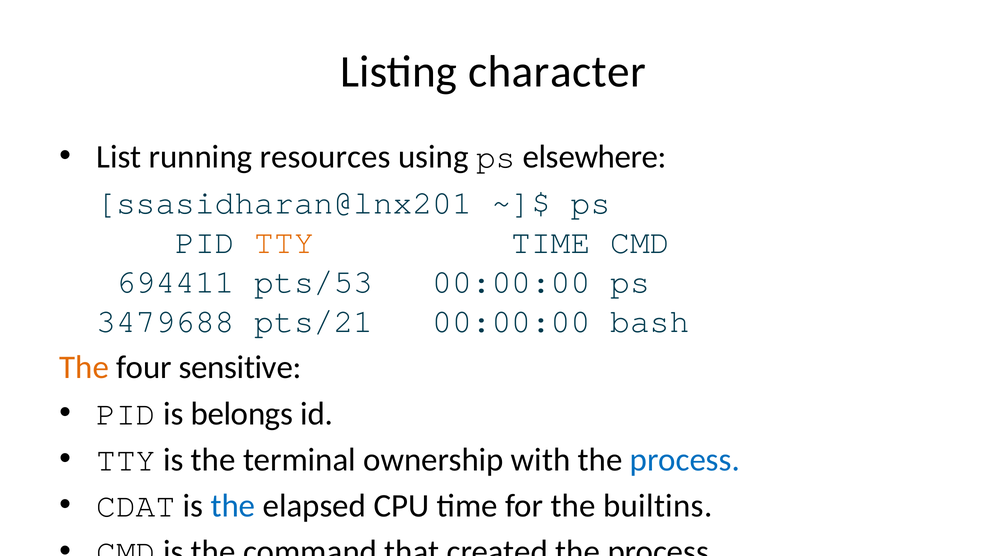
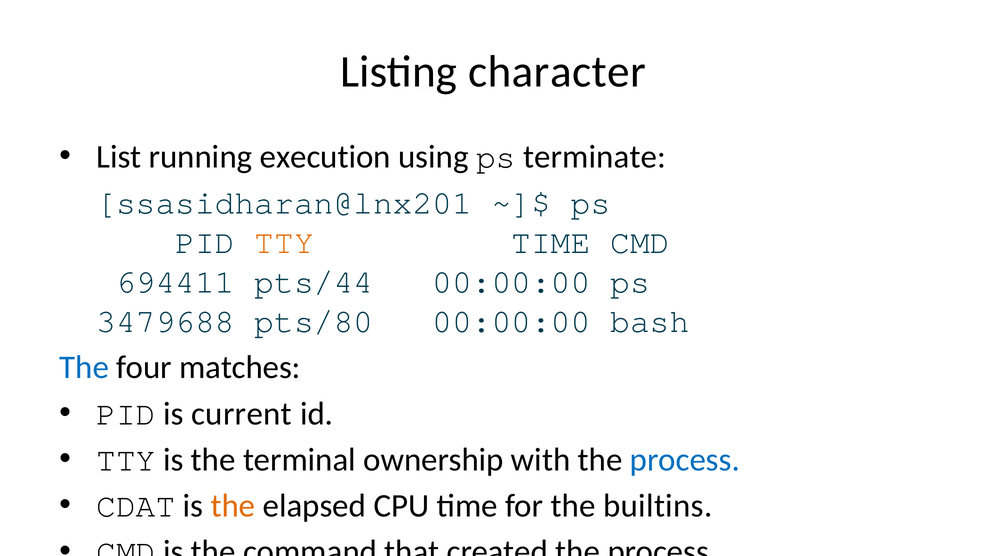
resources: resources -> execution
elsewhere: elsewhere -> terminate
pts/53: pts/53 -> pts/44
pts/21: pts/21 -> pts/80
The at (84, 367) colour: orange -> blue
sensitive: sensitive -> matches
belongs: belongs -> current
the at (233, 506) colour: blue -> orange
